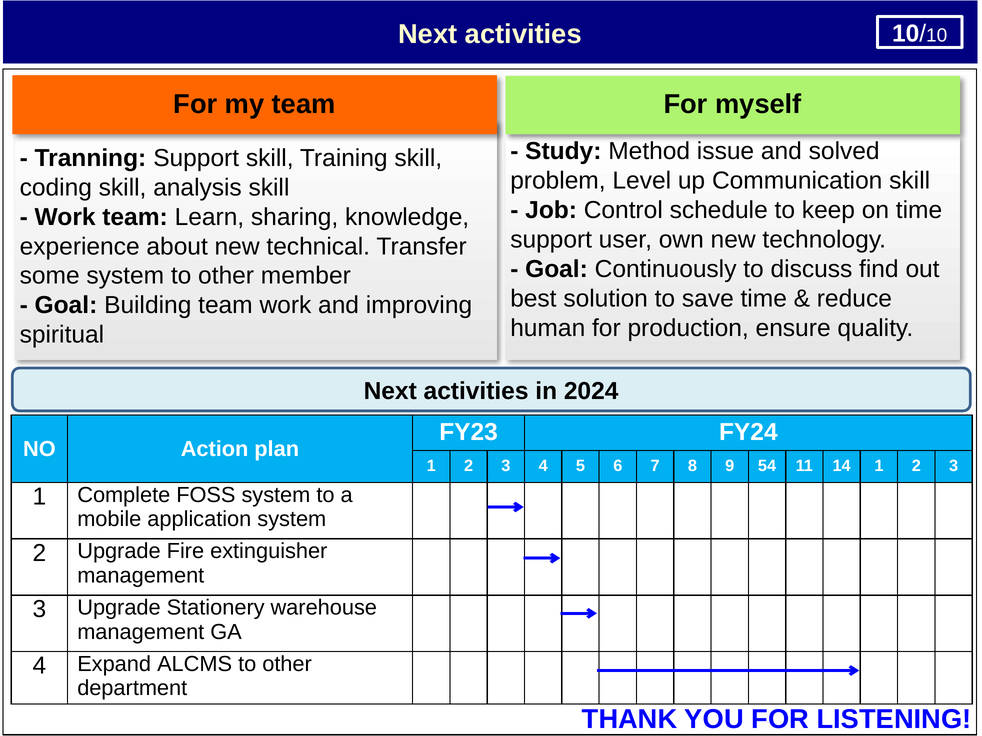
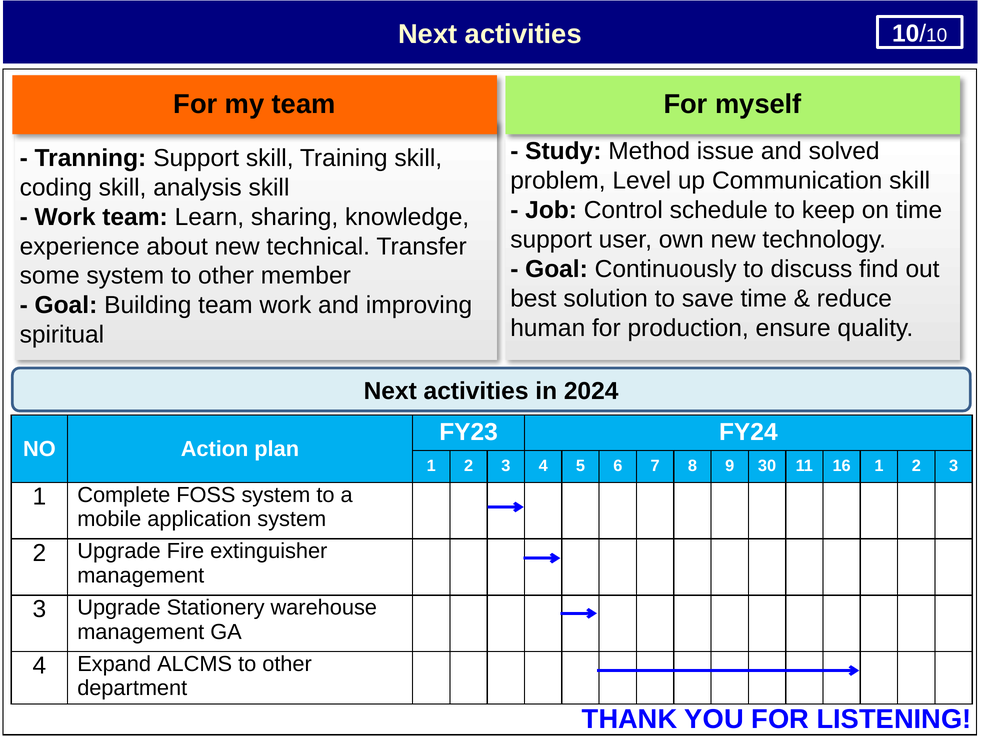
54: 54 -> 30
14: 14 -> 16
